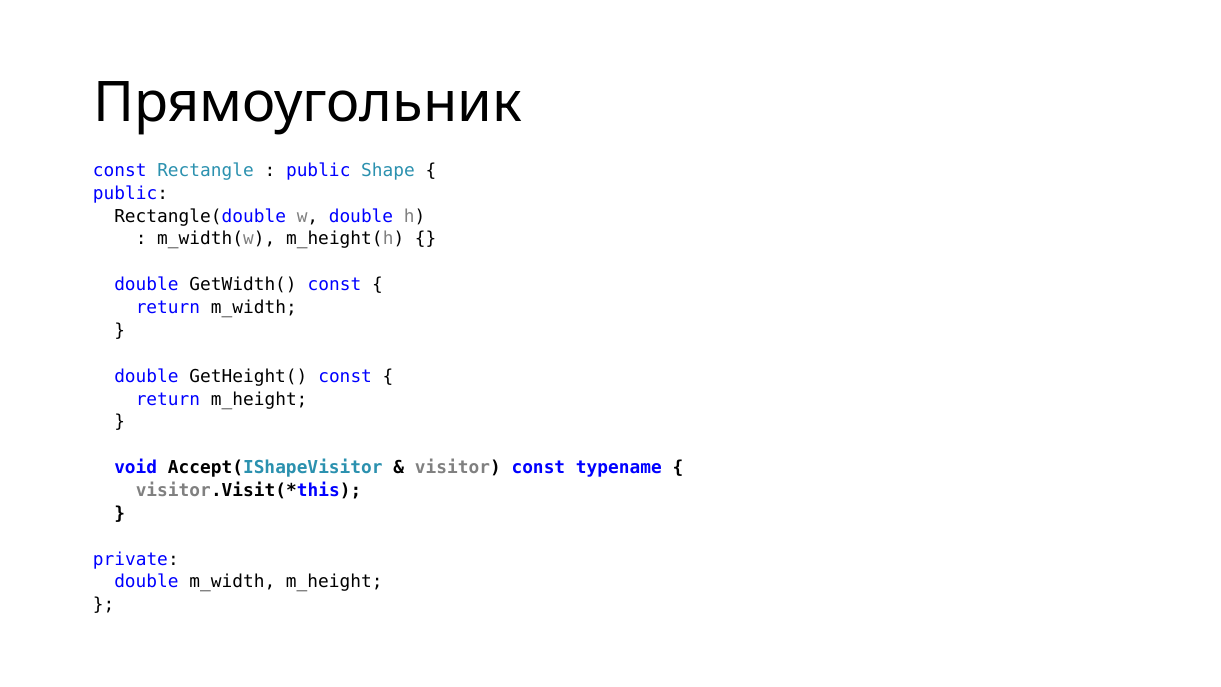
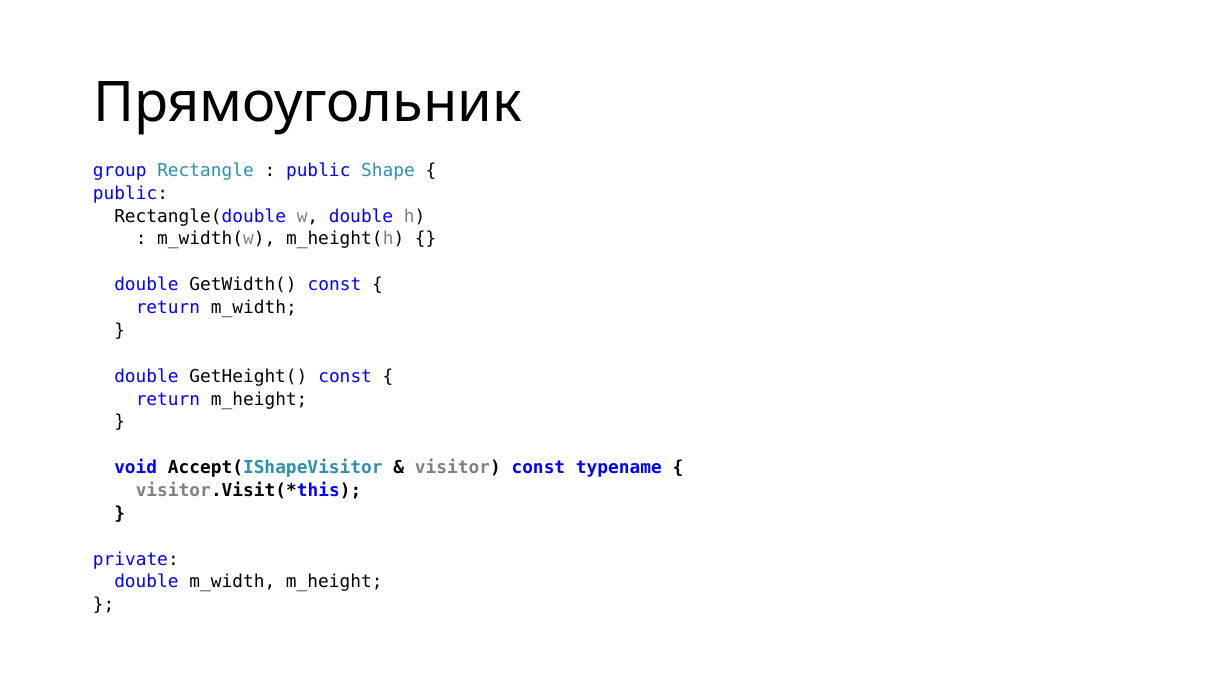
const at (120, 170): const -> group
